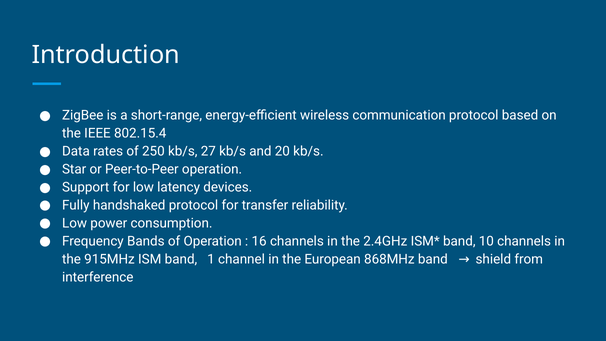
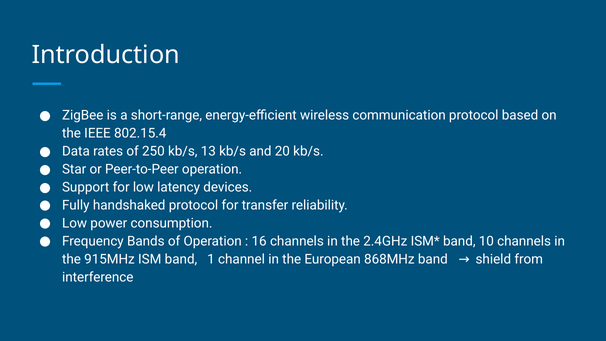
27: 27 -> 13
